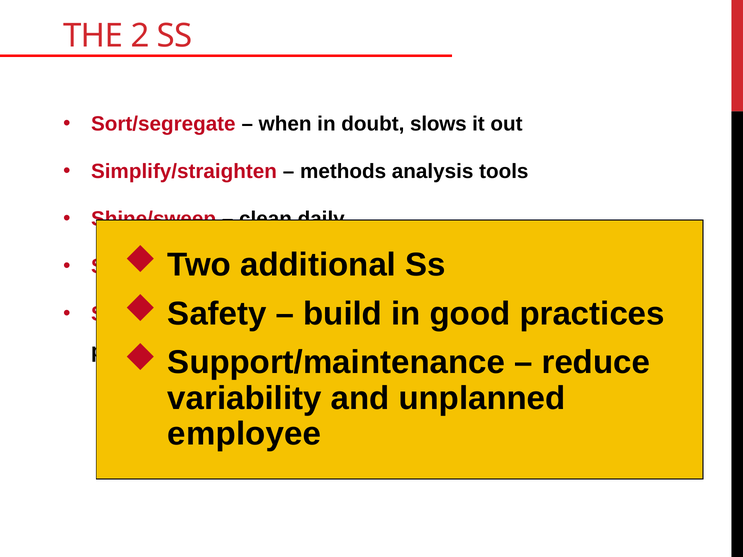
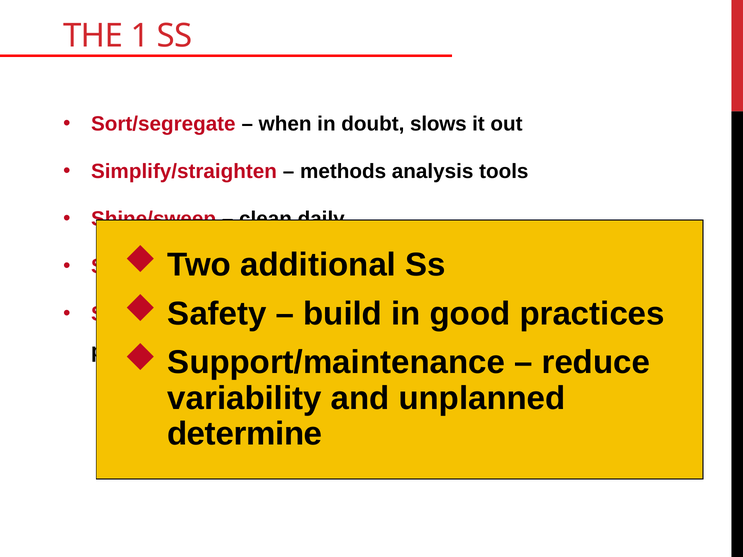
2: 2 -> 1
employee: employee -> determine
